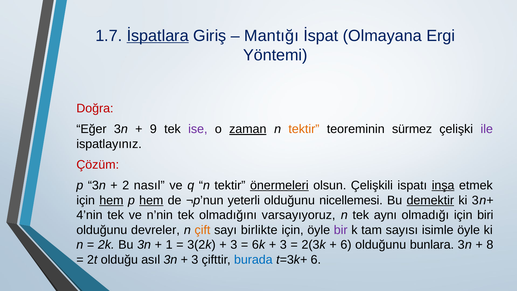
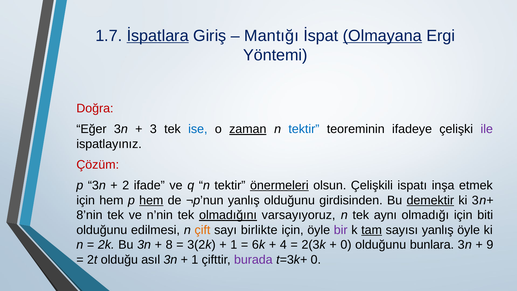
Olmayana underline: none -> present
9: 9 -> 3
ise colour: purple -> blue
tektir at (304, 129) colour: orange -> blue
sürmez: sürmez -> ifadeye
nasıl: nasıl -> ifade
inşa underline: present -> none
hem at (111, 200) underline: present -> none
¬p’nun yeterli: yeterli -> yanlış
nicellemesi: nicellemesi -> girdisinden
4’nin: 4’nin -> 8’nin
olmadığını underline: none -> present
biri: biri -> biti
devreler: devreler -> edilmesi
tam underline: none -> present
sayısı isimle: isimle -> yanlış
1: 1 -> 8
3 at (234, 245): 3 -> 1
3 at (283, 245): 3 -> 4
6 at (346, 245): 6 -> 0
8: 8 -> 9
3 at (195, 260): 3 -> 1
burada colour: blue -> purple
t=3k+ 6: 6 -> 0
